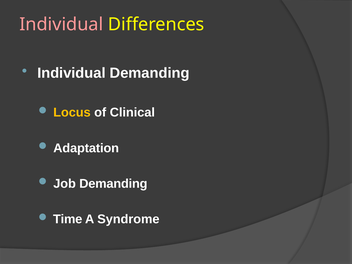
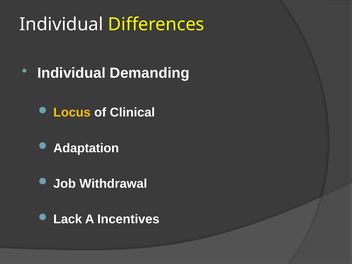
Individual at (61, 24) colour: pink -> white
Job Demanding: Demanding -> Withdrawal
Time: Time -> Lack
Syndrome: Syndrome -> Incentives
